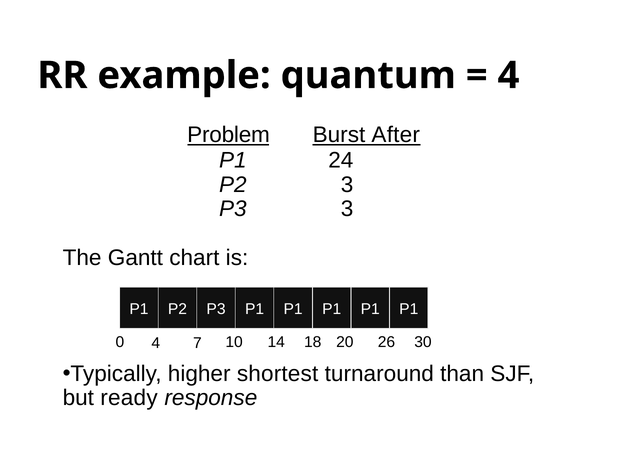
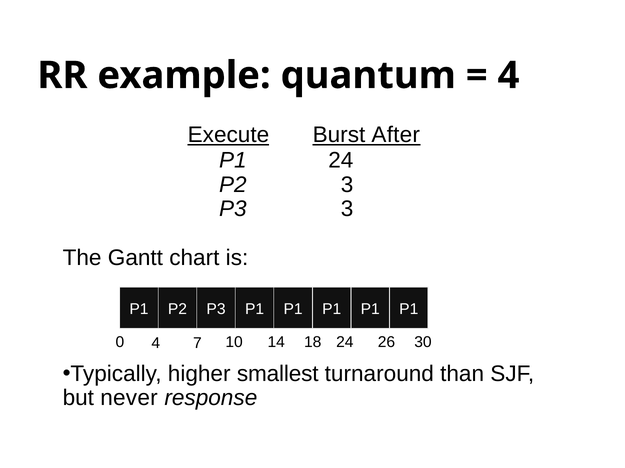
Problem: Problem -> Execute
18 20: 20 -> 24
shortest: shortest -> smallest
ready: ready -> never
